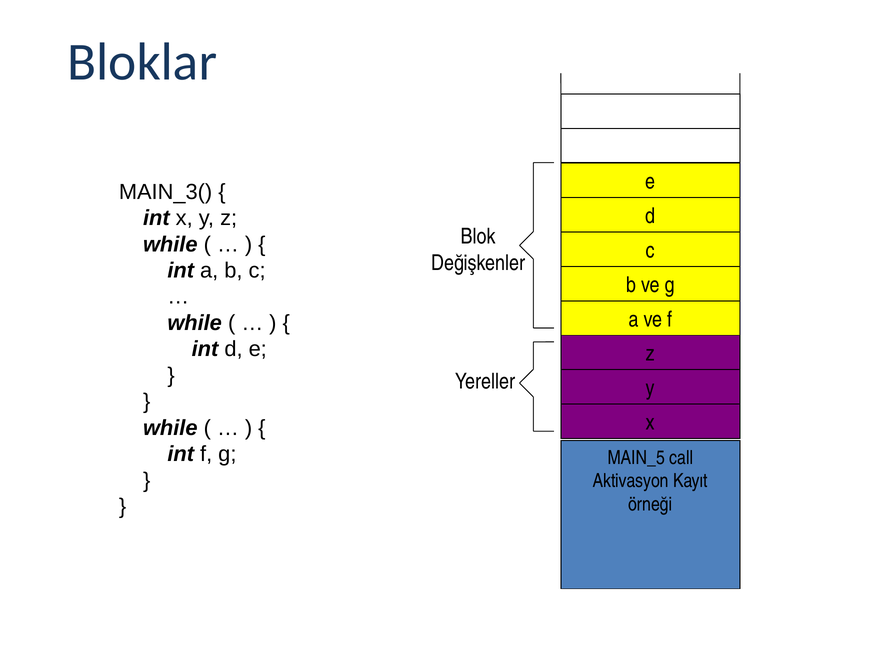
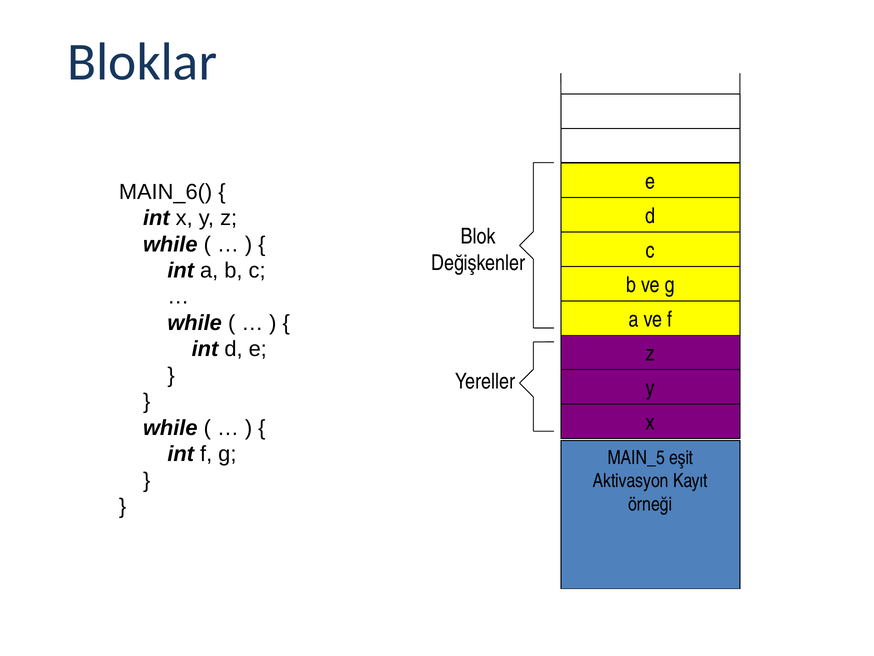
MAIN_3(: MAIN_3( -> MAIN_6(
call: call -> eşit
